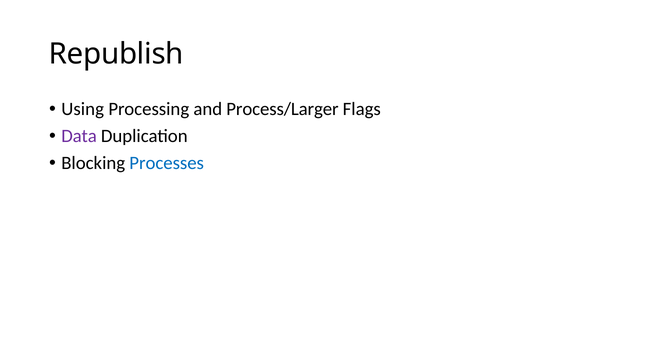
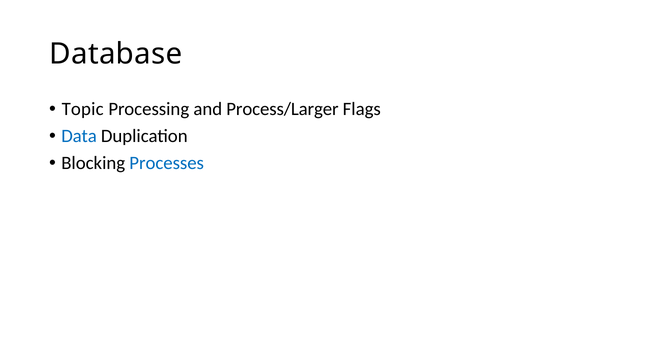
Republish: Republish -> Database
Using: Using -> Topic
Data colour: purple -> blue
